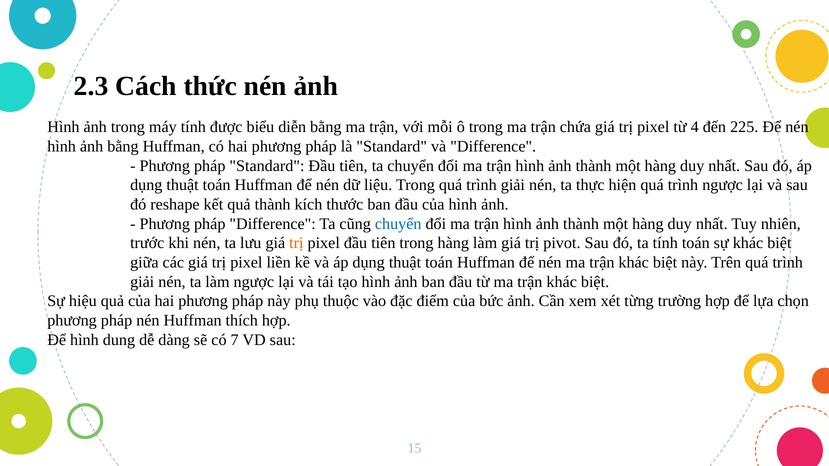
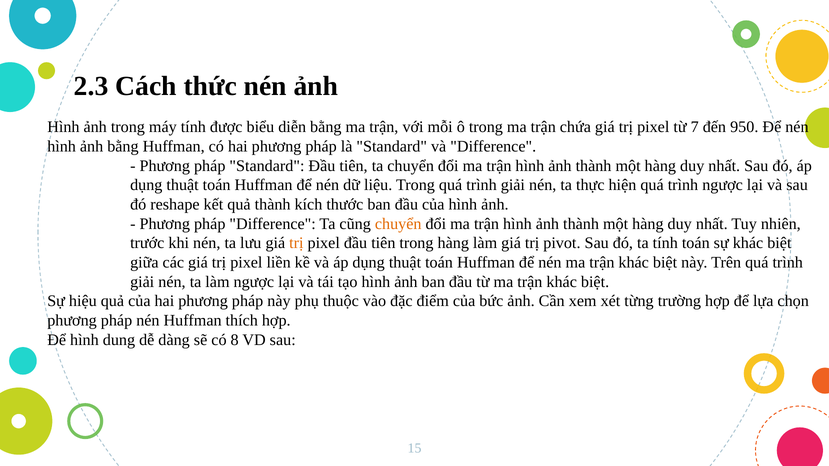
4: 4 -> 7
225: 225 -> 950
chuyển at (398, 224) colour: blue -> orange
7: 7 -> 8
